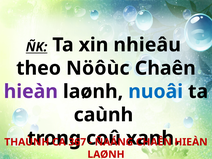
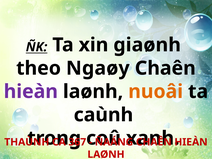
nhieâu: nhieâu -> giaønh
Nöôùc: Nöôùc -> Ngaøy
nuoâi colour: blue -> orange
